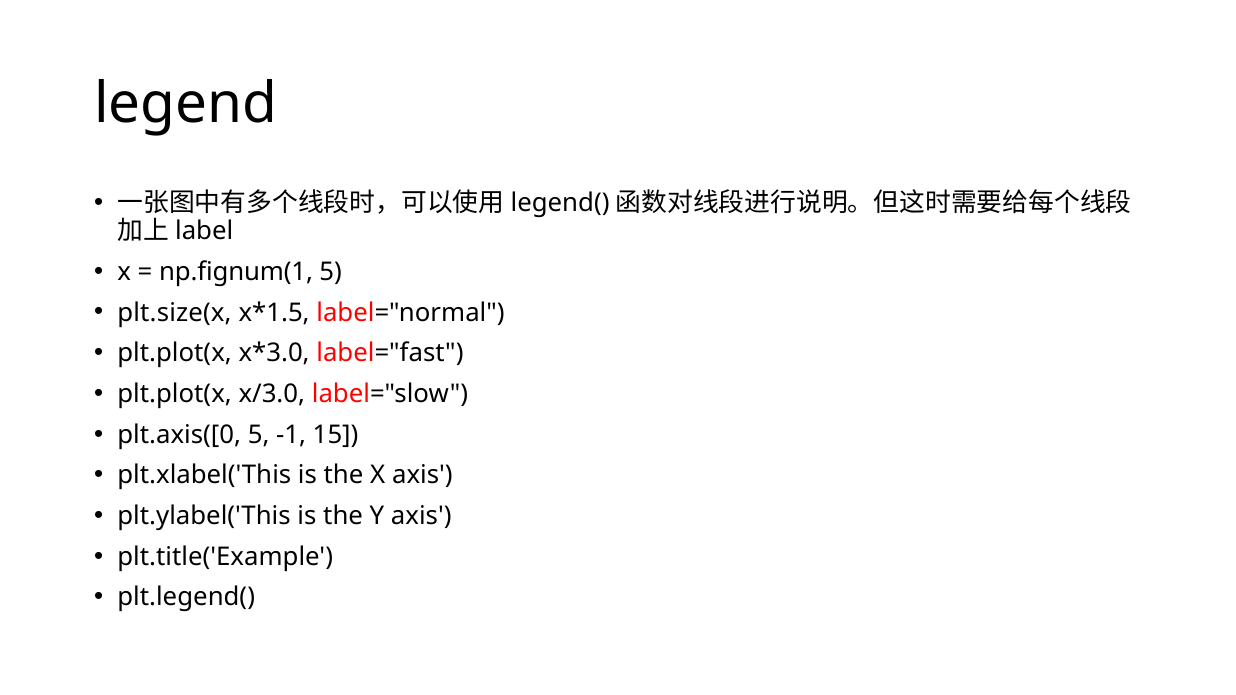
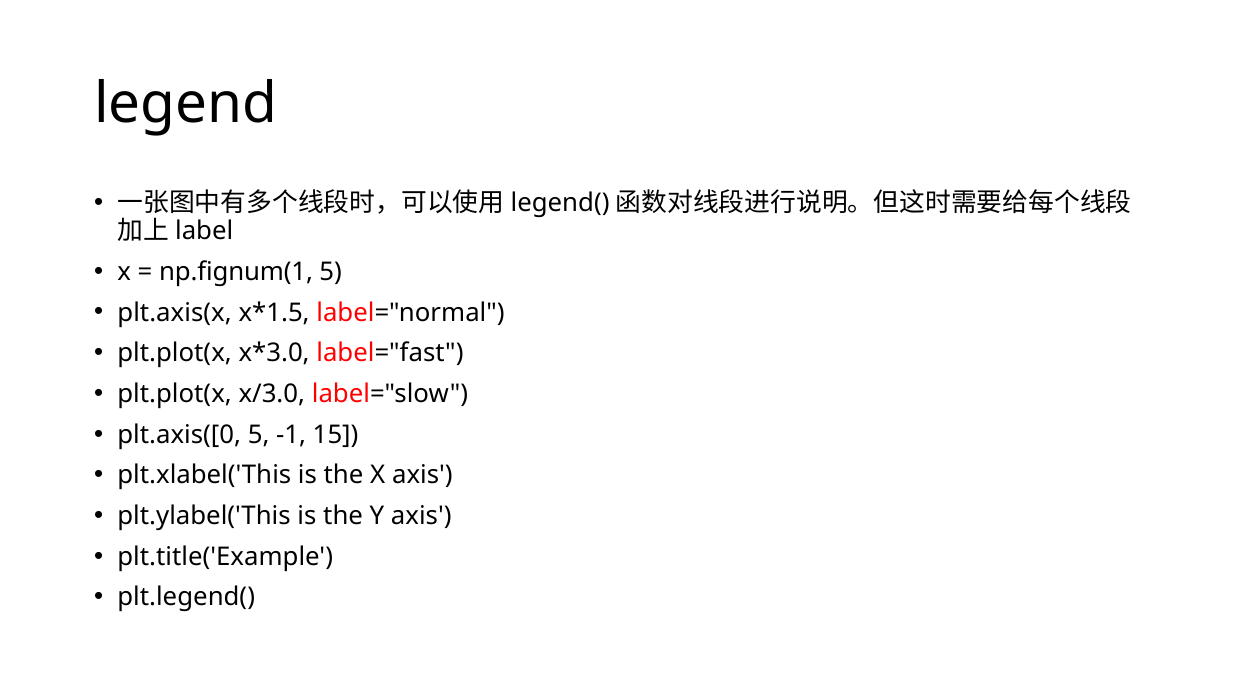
plt.size(x: plt.size(x -> plt.axis(x
